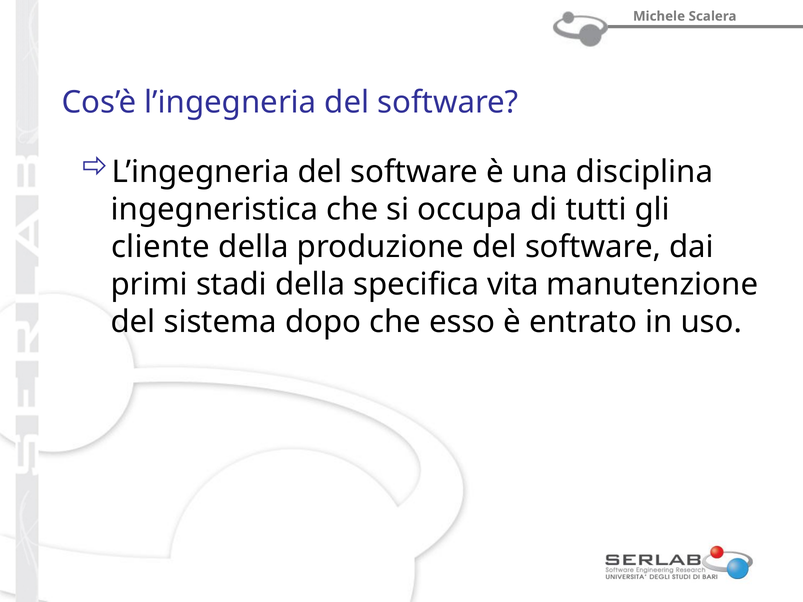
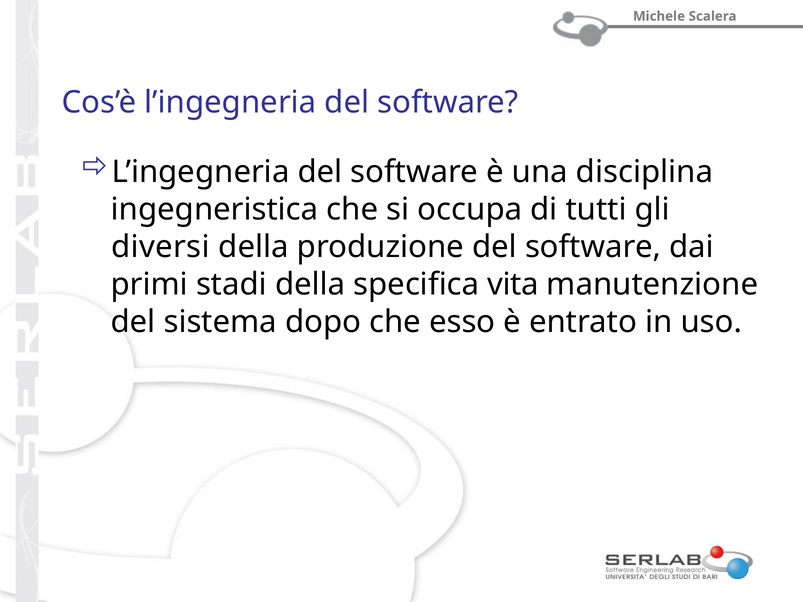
cliente: cliente -> diversi
